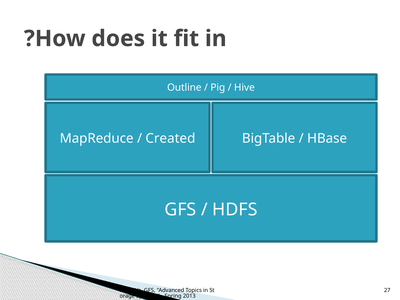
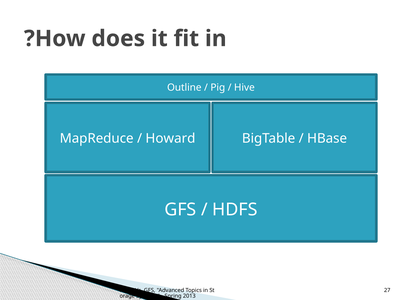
Created: Created -> Howard
